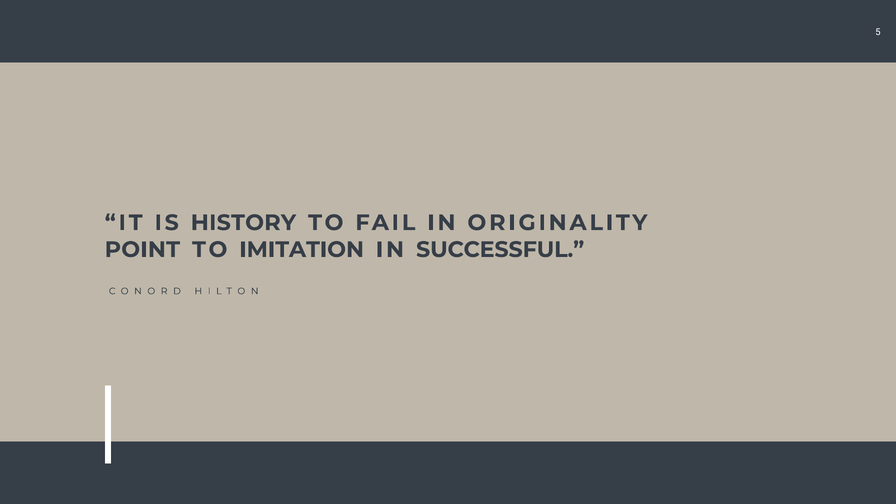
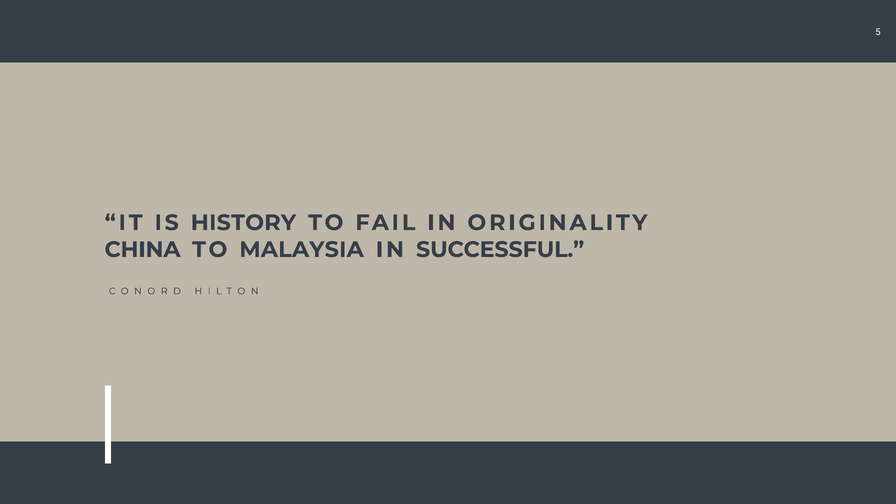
POINT: POINT -> CHINA
IMITATION: IMITATION -> MALAYSIA
